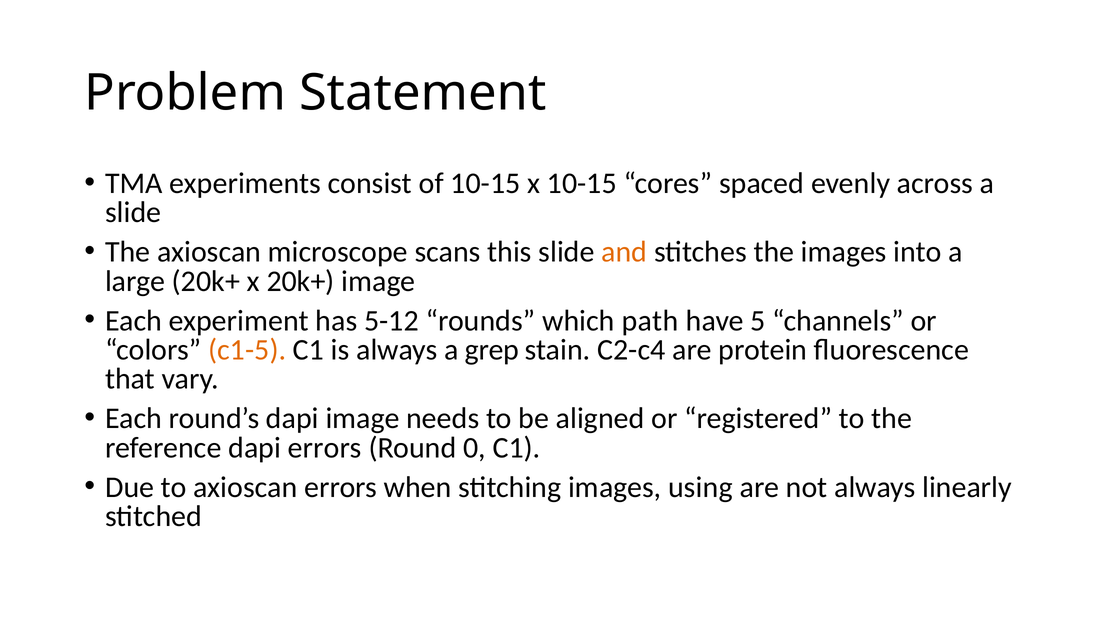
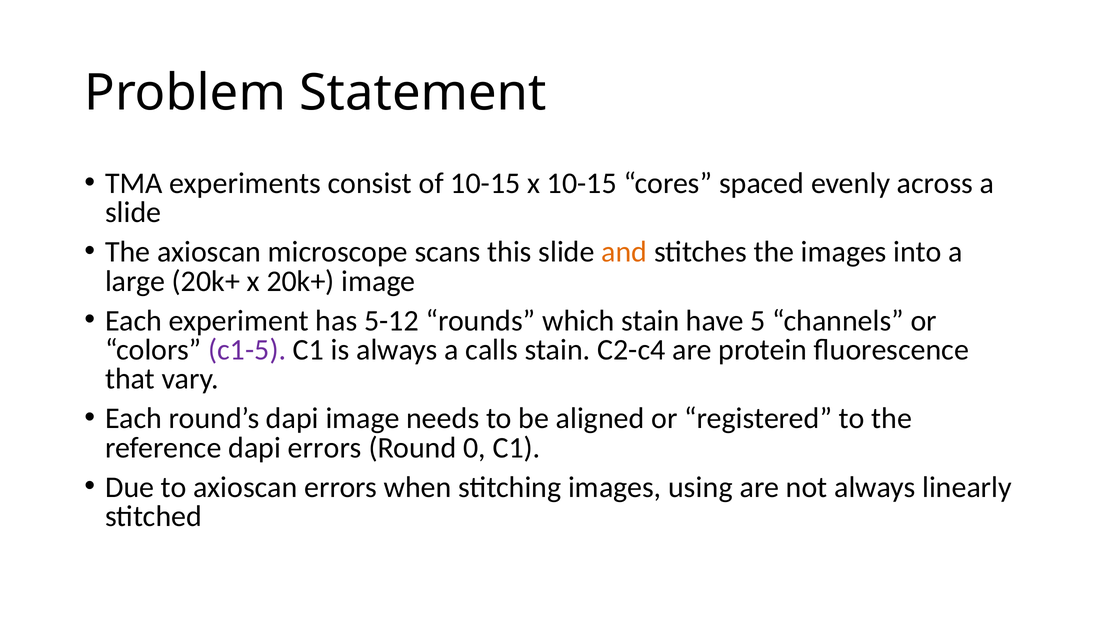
which path: path -> stain
c1-5 colour: orange -> purple
grep: grep -> calls
